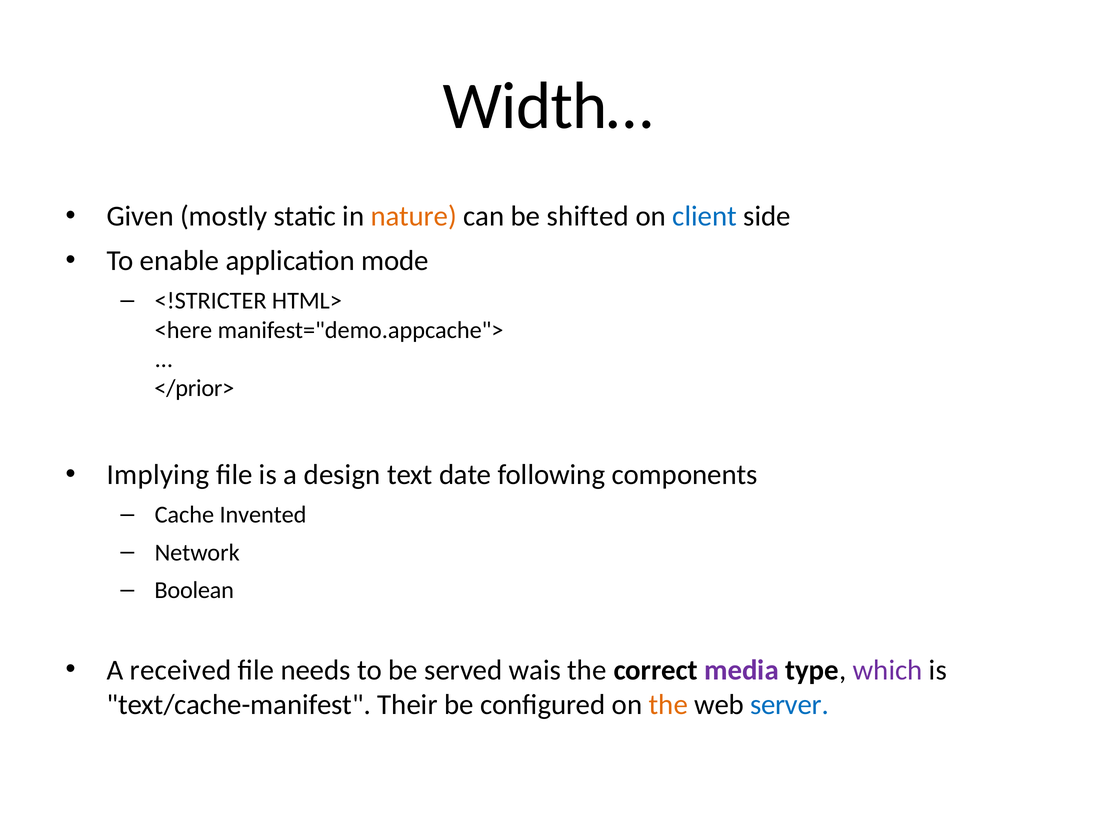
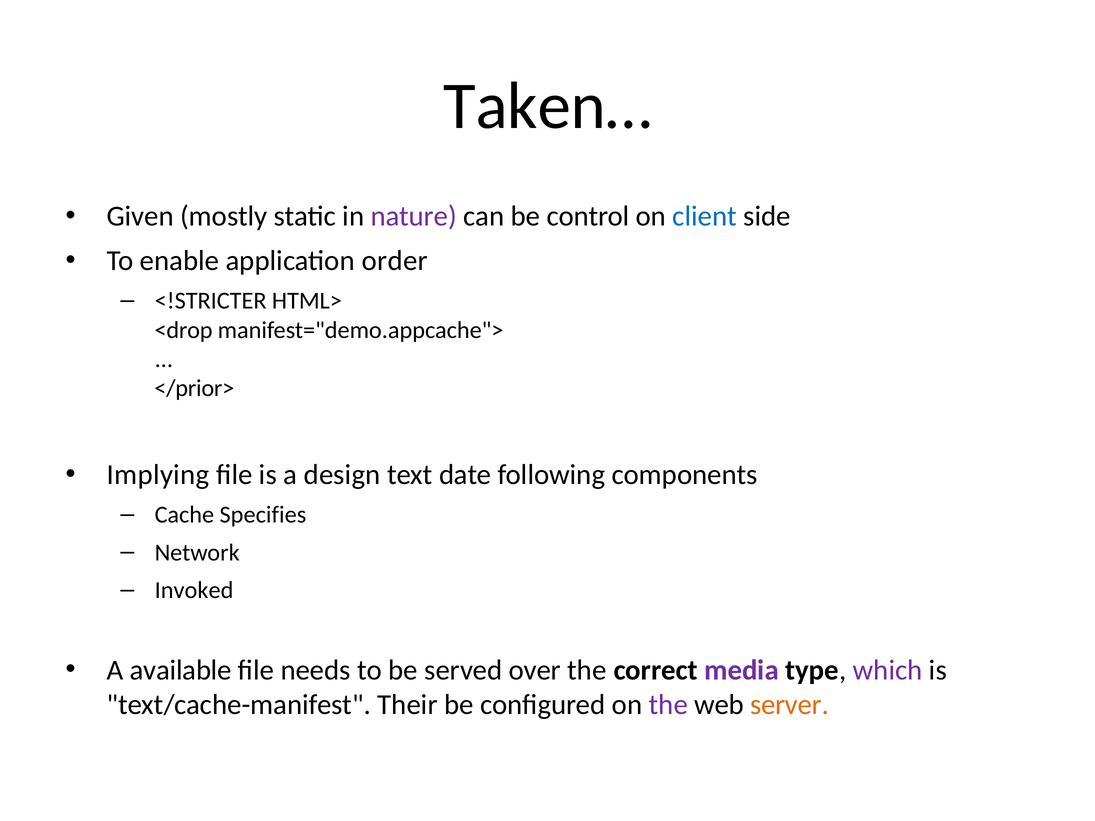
Width…: Width… -> Taken…
nature colour: orange -> purple
shifted: shifted -> control
mode: mode -> order
<here: <here -> <drop
Invented: Invented -> Specifies
Boolean: Boolean -> Invoked
received: received -> available
wais: wais -> over
the at (668, 705) colour: orange -> purple
server colour: blue -> orange
